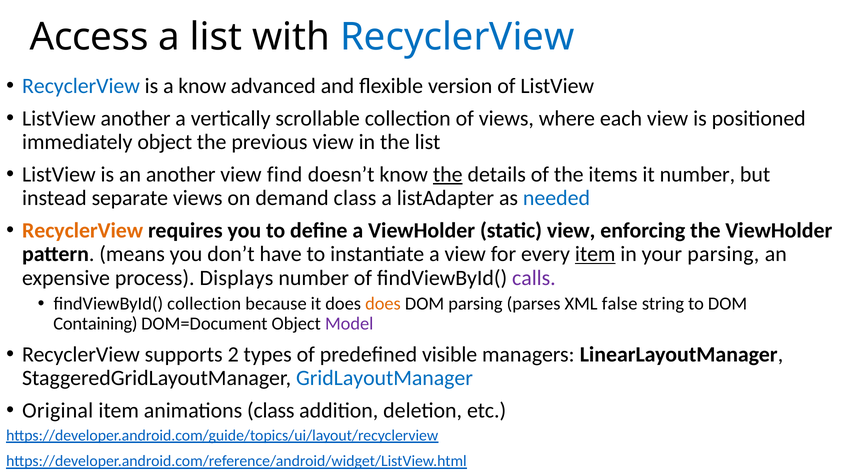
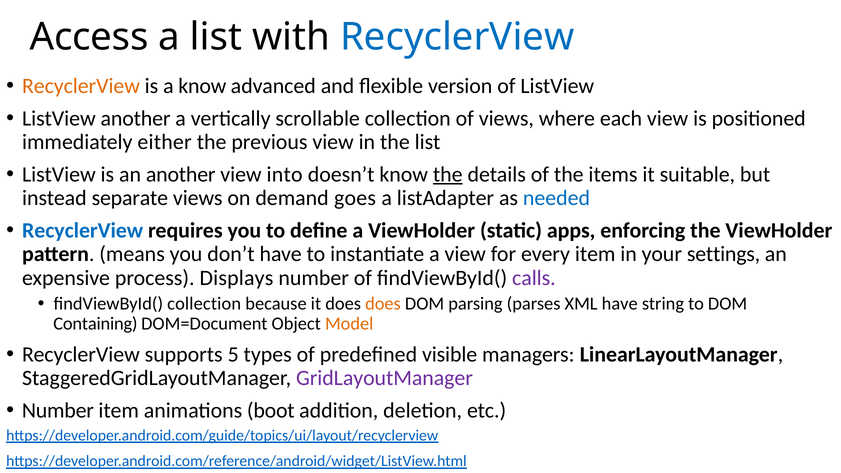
RecyclerView at (81, 86) colour: blue -> orange
immediately object: object -> either
find: find -> into
it number: number -> suitable
demand class: class -> goes
RecyclerView at (83, 231) colour: orange -> blue
static view: view -> apps
item at (595, 254) underline: present -> none
your parsing: parsing -> settings
XML false: false -> have
Model colour: purple -> orange
2: 2 -> 5
GridLayoutManager colour: blue -> purple
Original at (58, 410): Original -> Number
animations class: class -> boot
